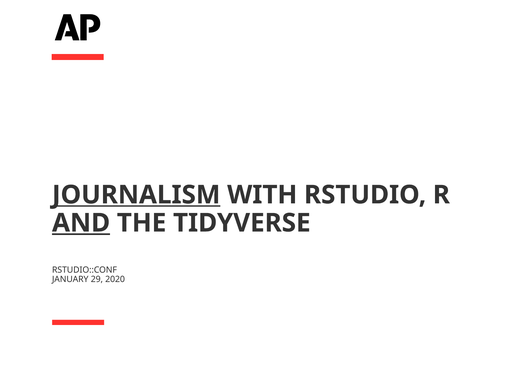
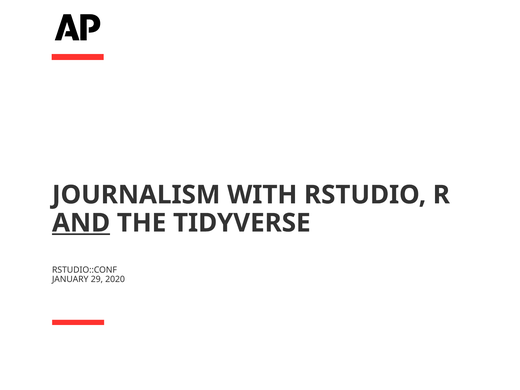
JOURNALISM underline: present -> none
